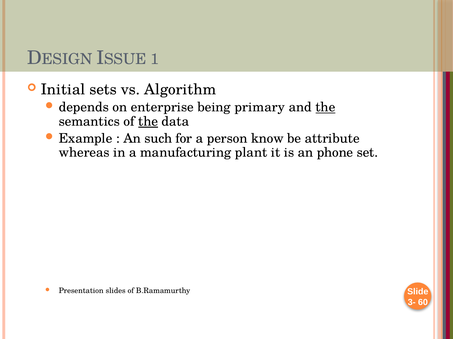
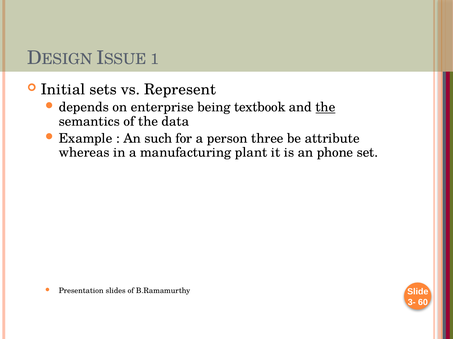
Algorithm: Algorithm -> Represent
primary: primary -> textbook
the at (148, 122) underline: present -> none
know: know -> three
